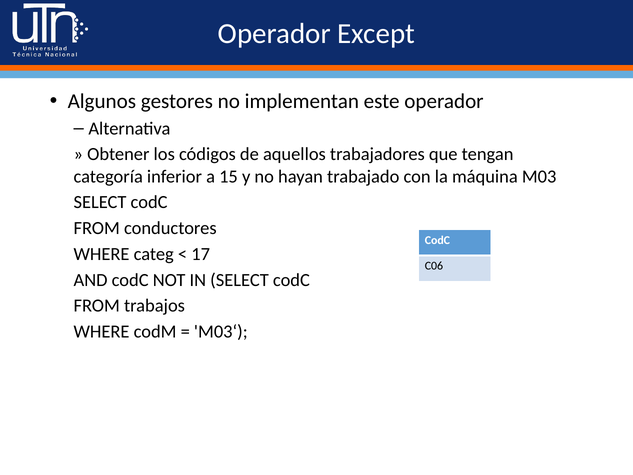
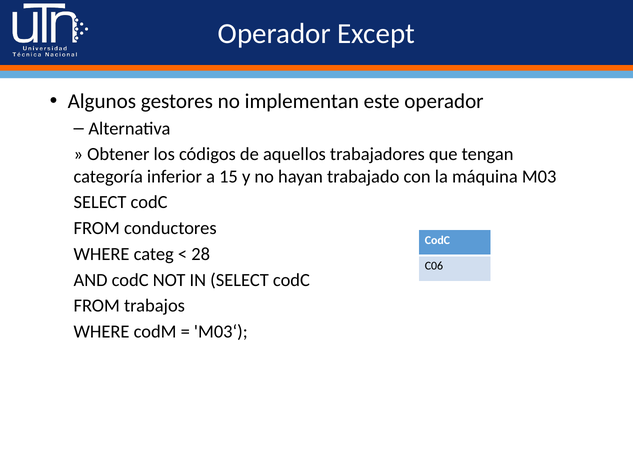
17: 17 -> 28
